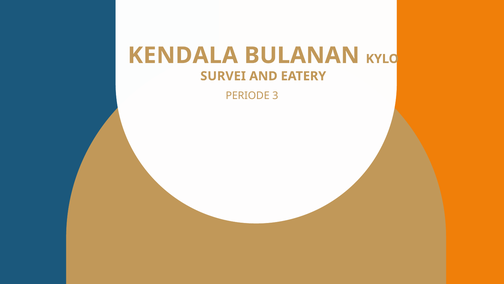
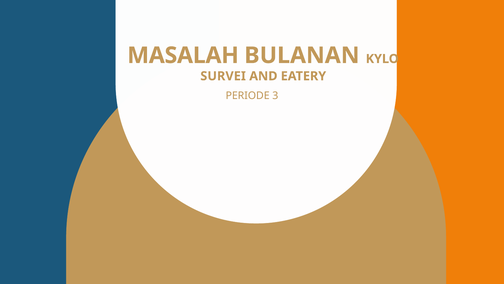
KENDALA: KENDALA -> MASALAH
